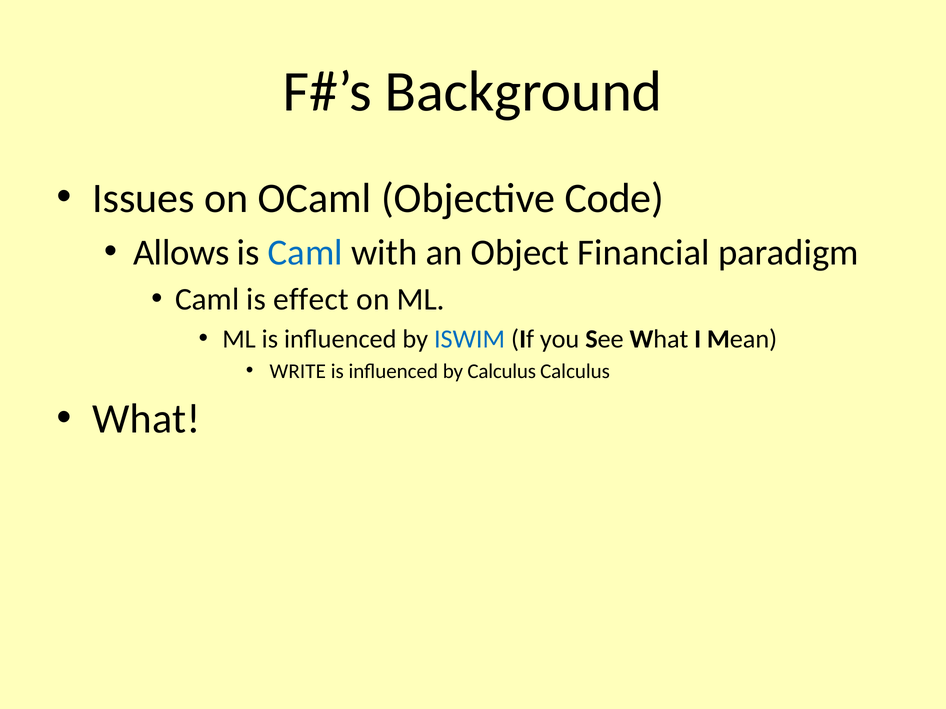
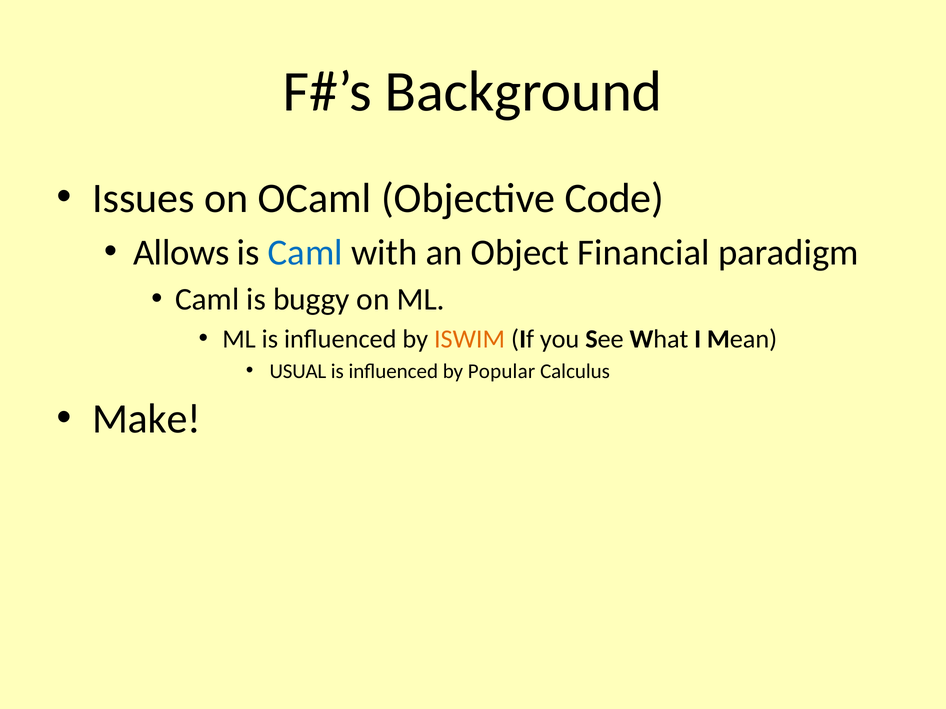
effect: effect -> buggy
ISWIM colour: blue -> orange
WRITE: WRITE -> USUAL
by Calculus: Calculus -> Popular
What at (146, 419): What -> Make
